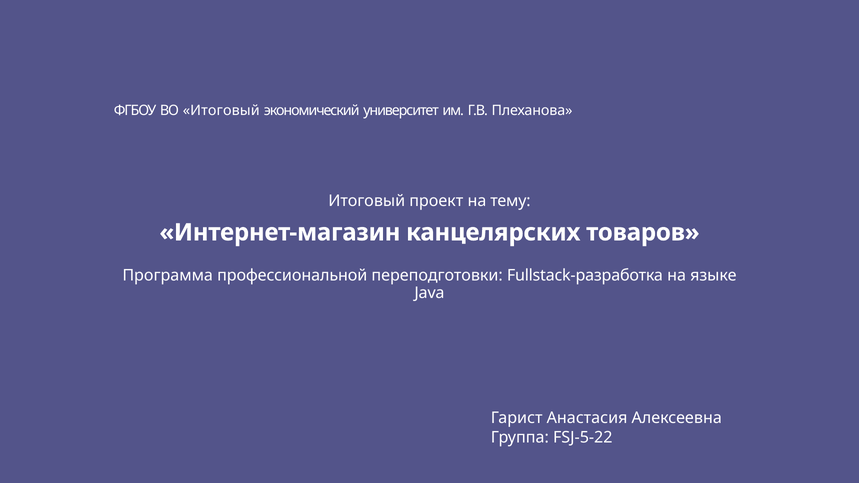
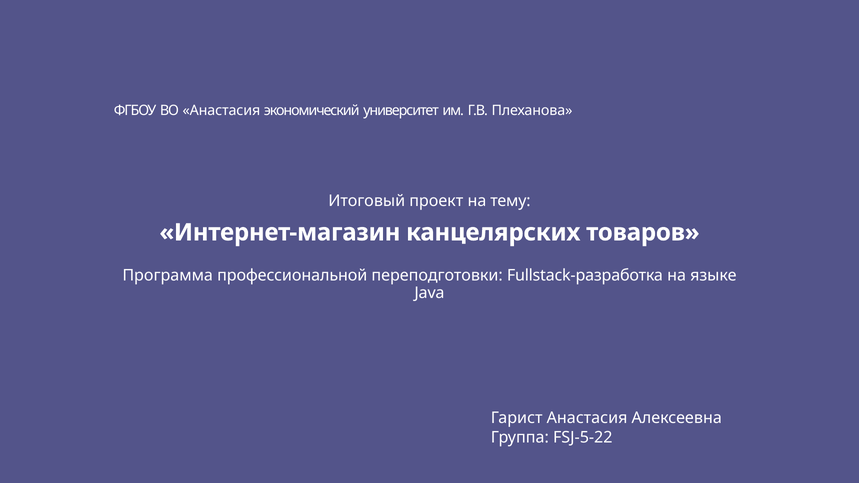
ВО Итоговый: Итоговый -> Анастасия
